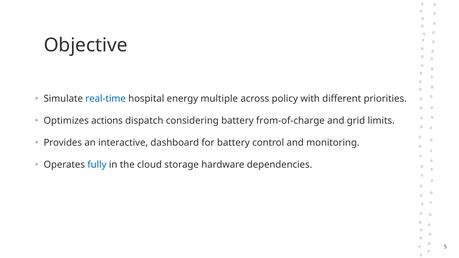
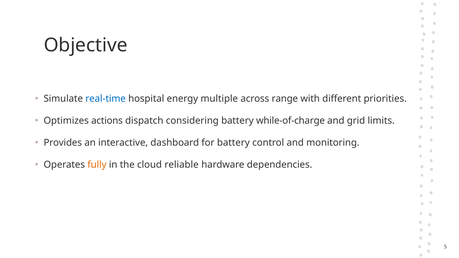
policy: policy -> range
from-of-charge: from-of-charge -> while-of-charge
fully colour: blue -> orange
storage: storage -> reliable
